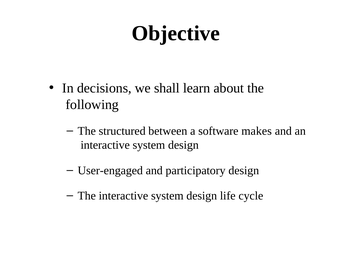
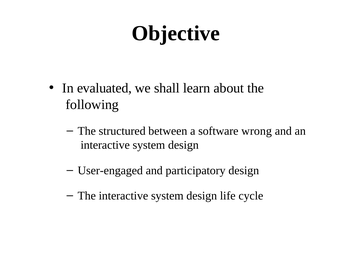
decisions: decisions -> evaluated
makes: makes -> wrong
